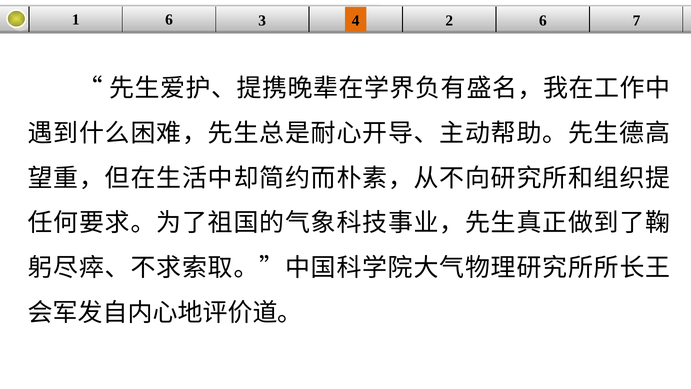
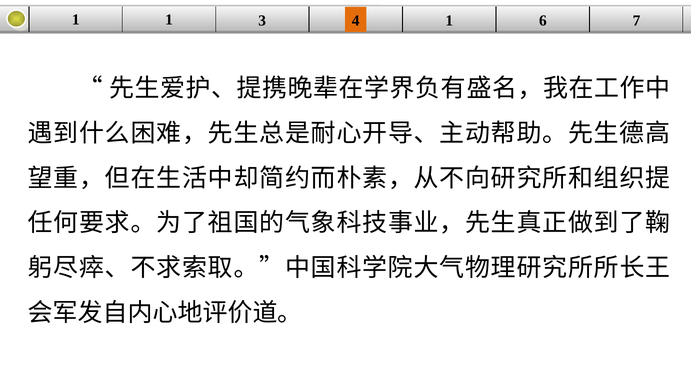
1 6: 6 -> 1
4 2: 2 -> 1
